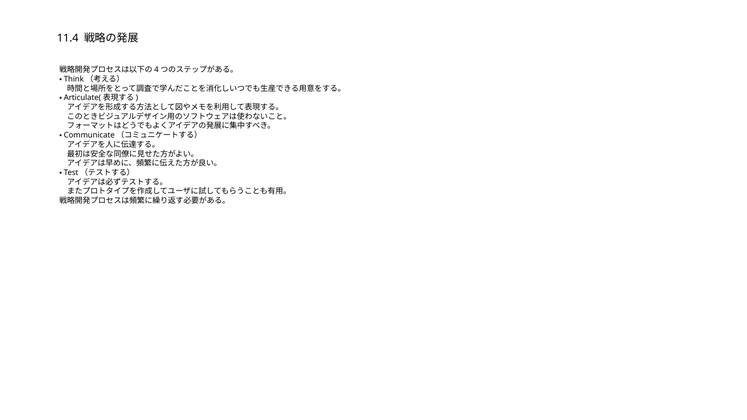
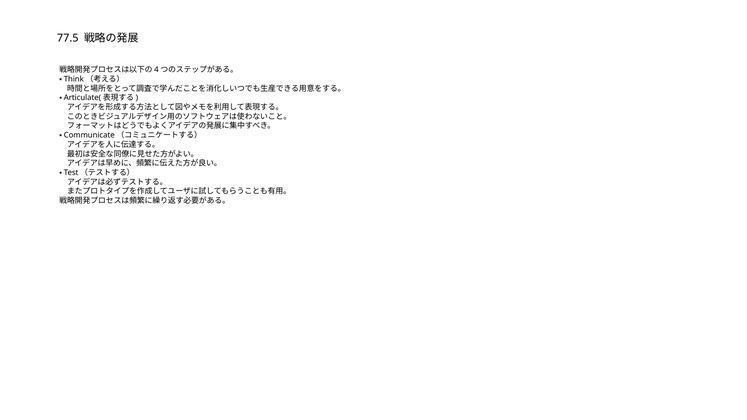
11.4: 11.4 -> 77.5
